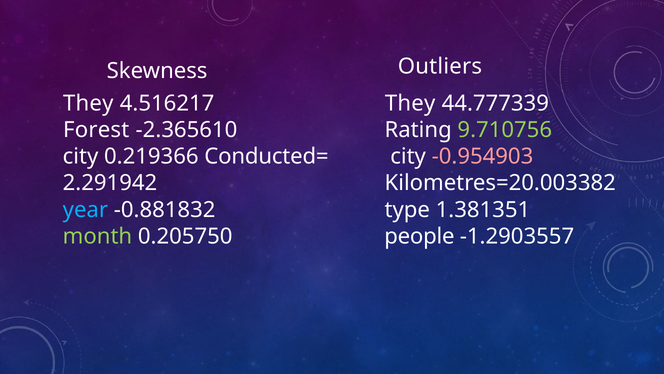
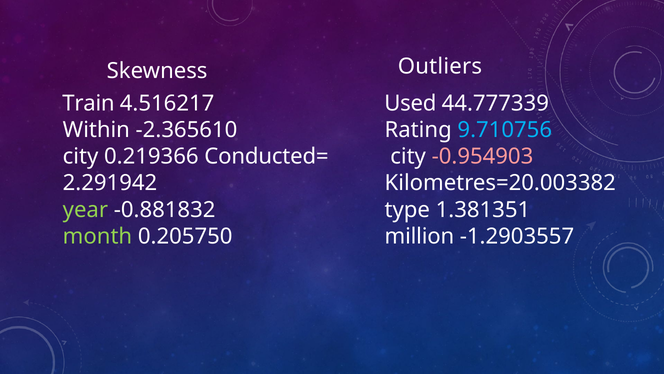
They at (88, 103): They -> Train
They at (410, 103): They -> Used
Forest: Forest -> Within
9.710756 colour: light green -> light blue
year colour: light blue -> light green
people: people -> million
